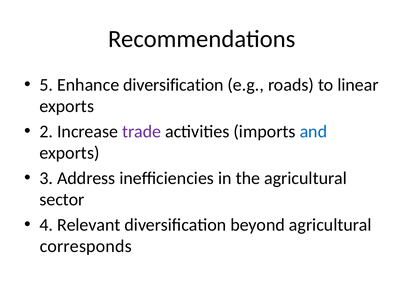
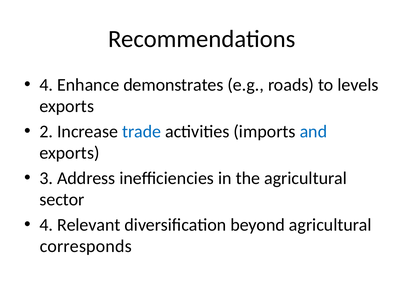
5 at (46, 85): 5 -> 4
Enhance diversification: diversification -> demonstrates
linear: linear -> levels
trade colour: purple -> blue
